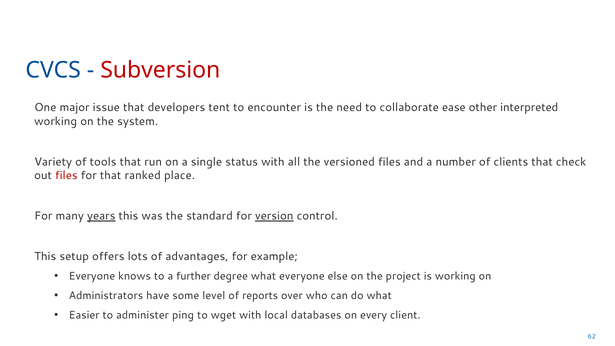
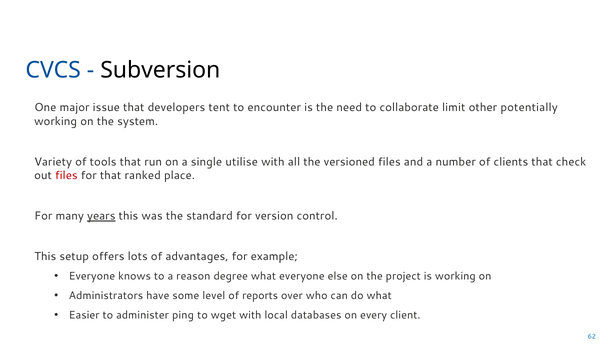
Subversion colour: red -> black
ease: ease -> limit
interpreted: interpreted -> potentially
status: status -> utilise
version underline: present -> none
further: further -> reason
